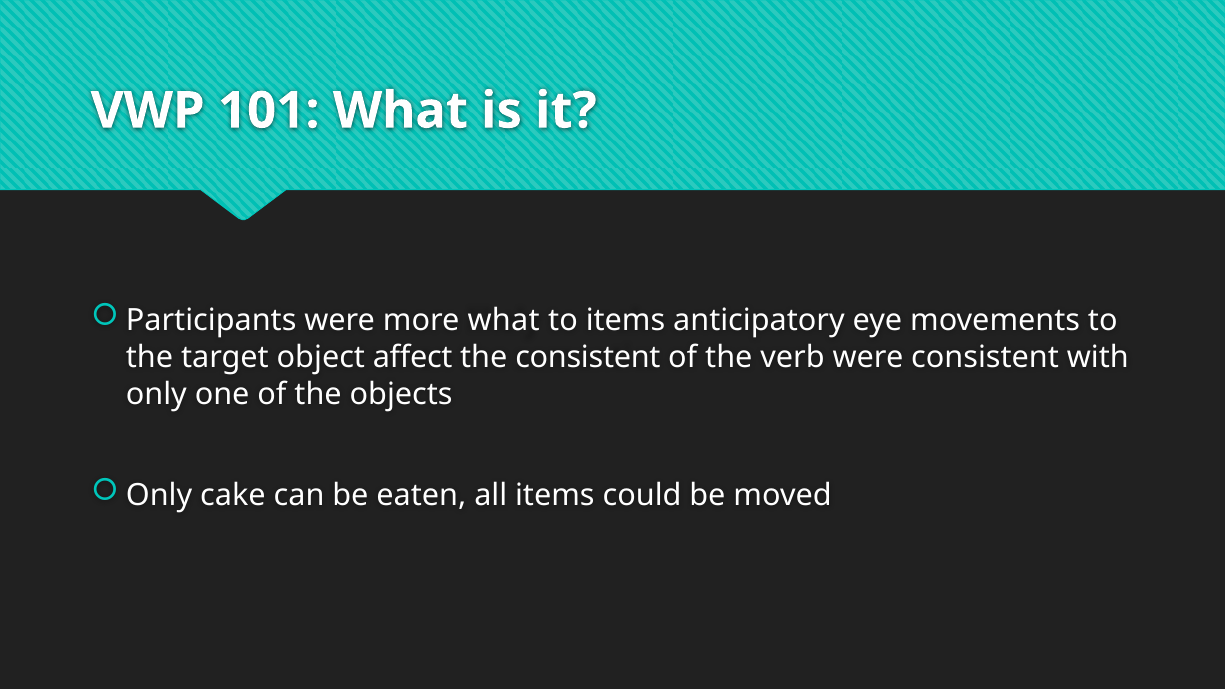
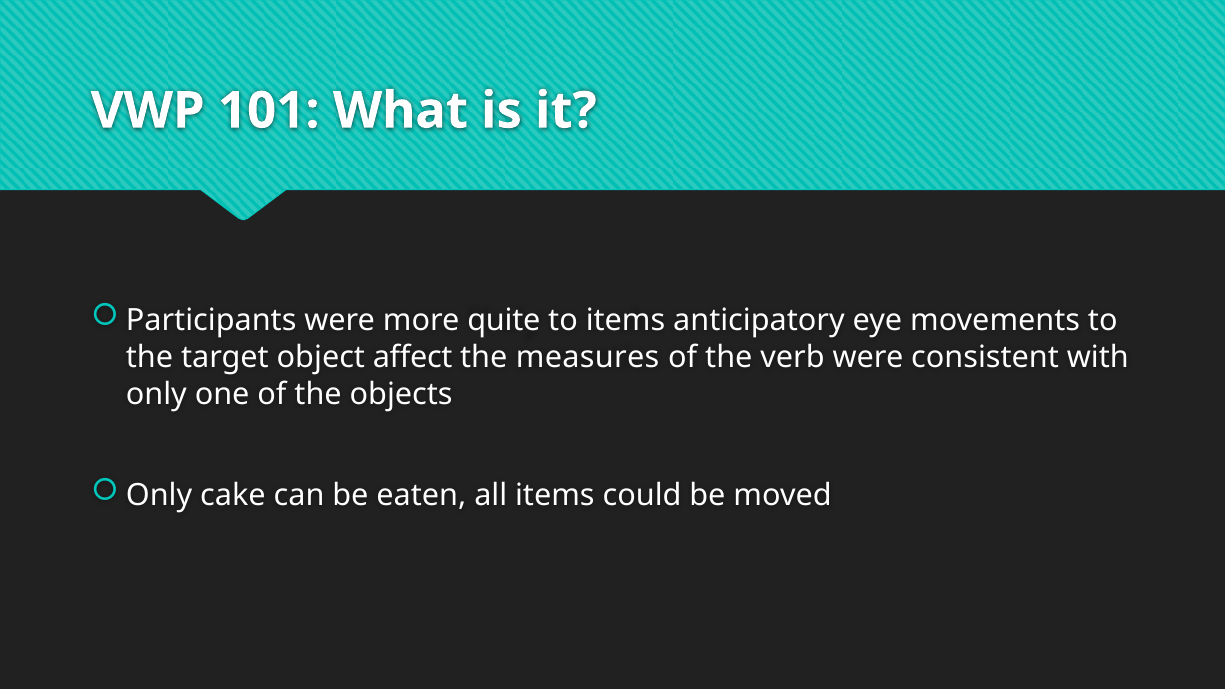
more what: what -> quite
the consistent: consistent -> measures
